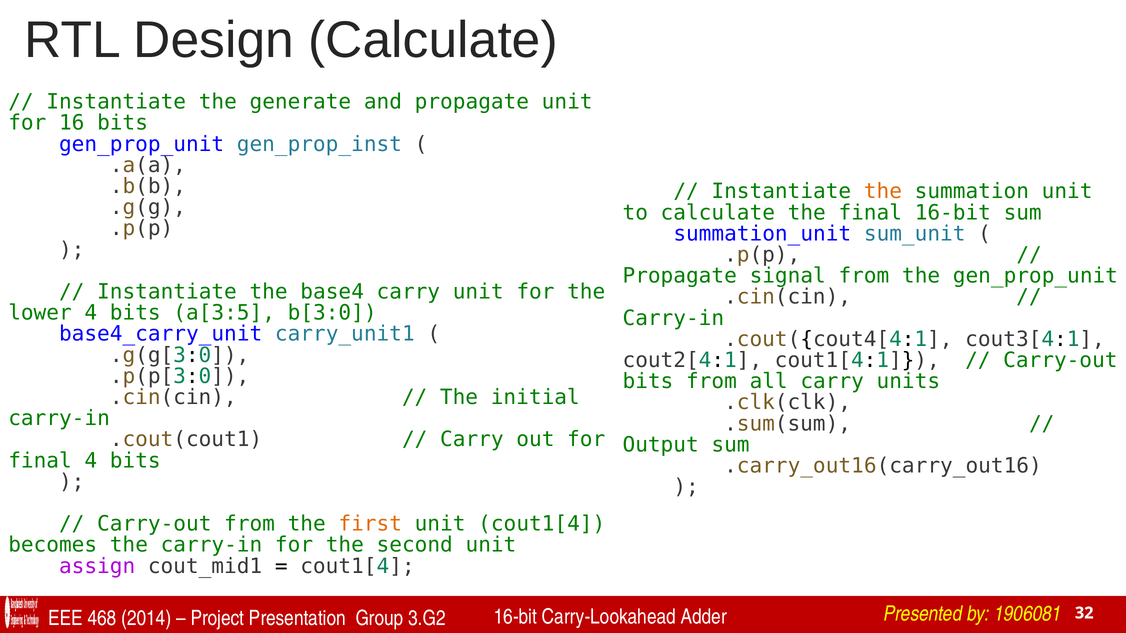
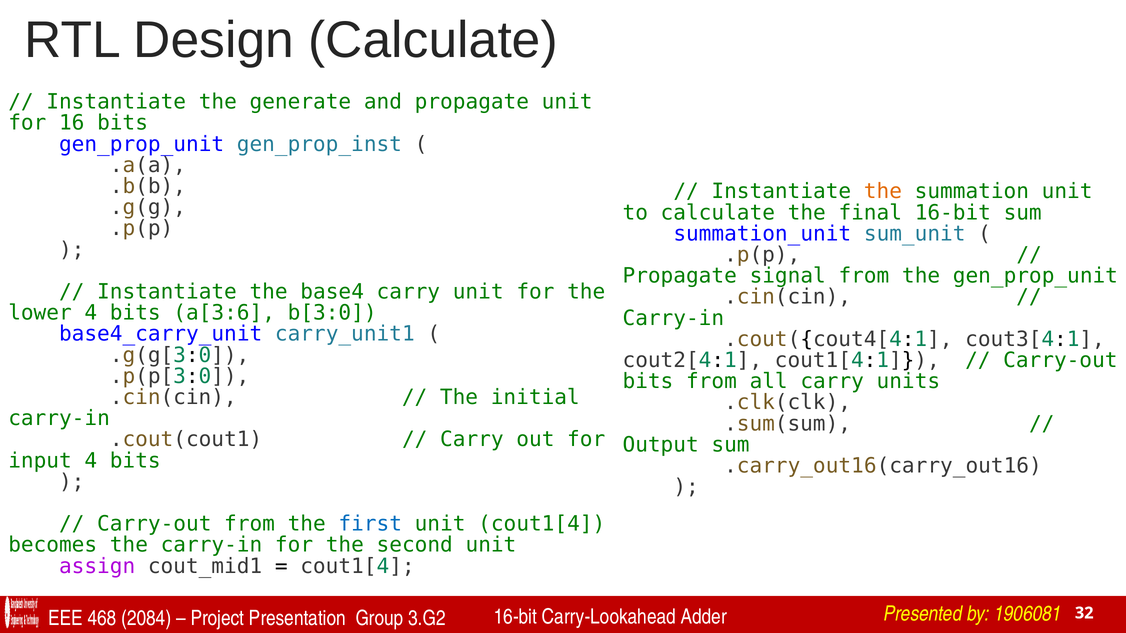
a[3:5: a[3:5 -> a[3:6
final at (40, 461): final -> input
first colour: orange -> blue
2014: 2014 -> 2084
